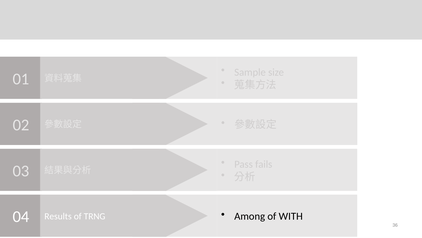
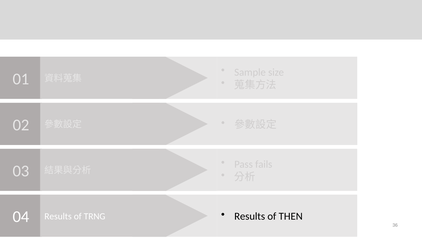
Among at (250, 216): Among -> Results
WITH: WITH -> THEN
